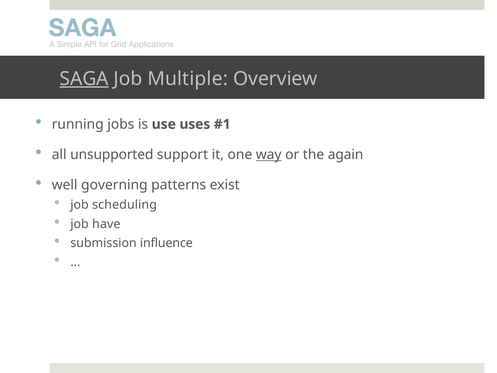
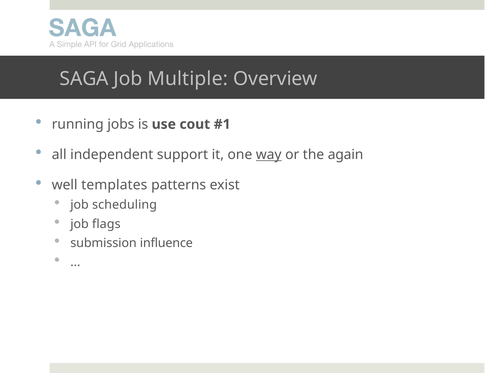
SAGA underline: present -> none
uses: uses -> cout
unsupported: unsupported -> independent
governing: governing -> templates
have: have -> flags
